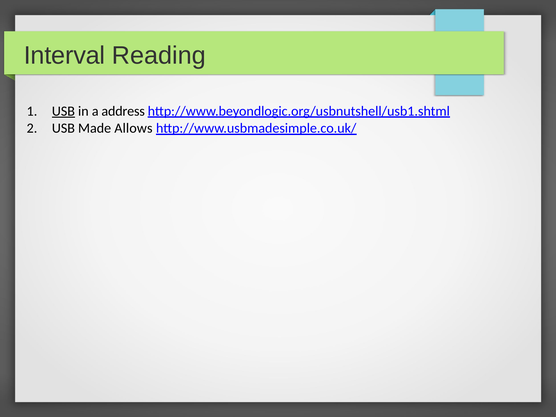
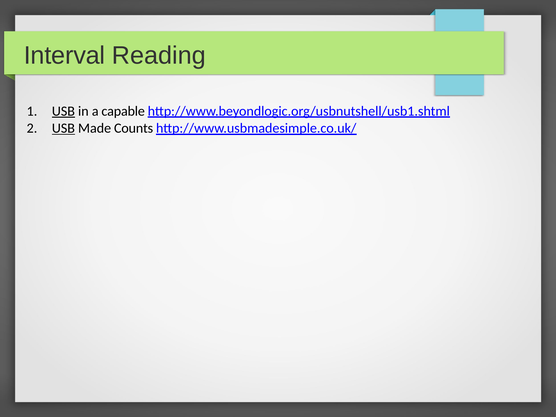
address: address -> capable
USB at (63, 128) underline: none -> present
Allows: Allows -> Counts
